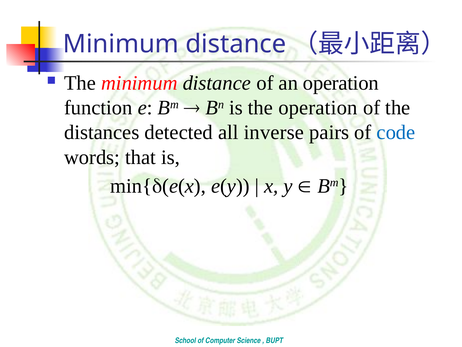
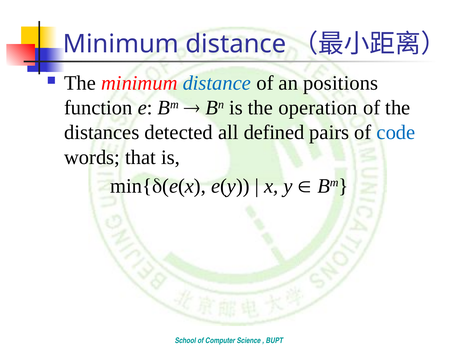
distance at (217, 83) colour: black -> blue
an operation: operation -> positions
inverse: inverse -> defined
